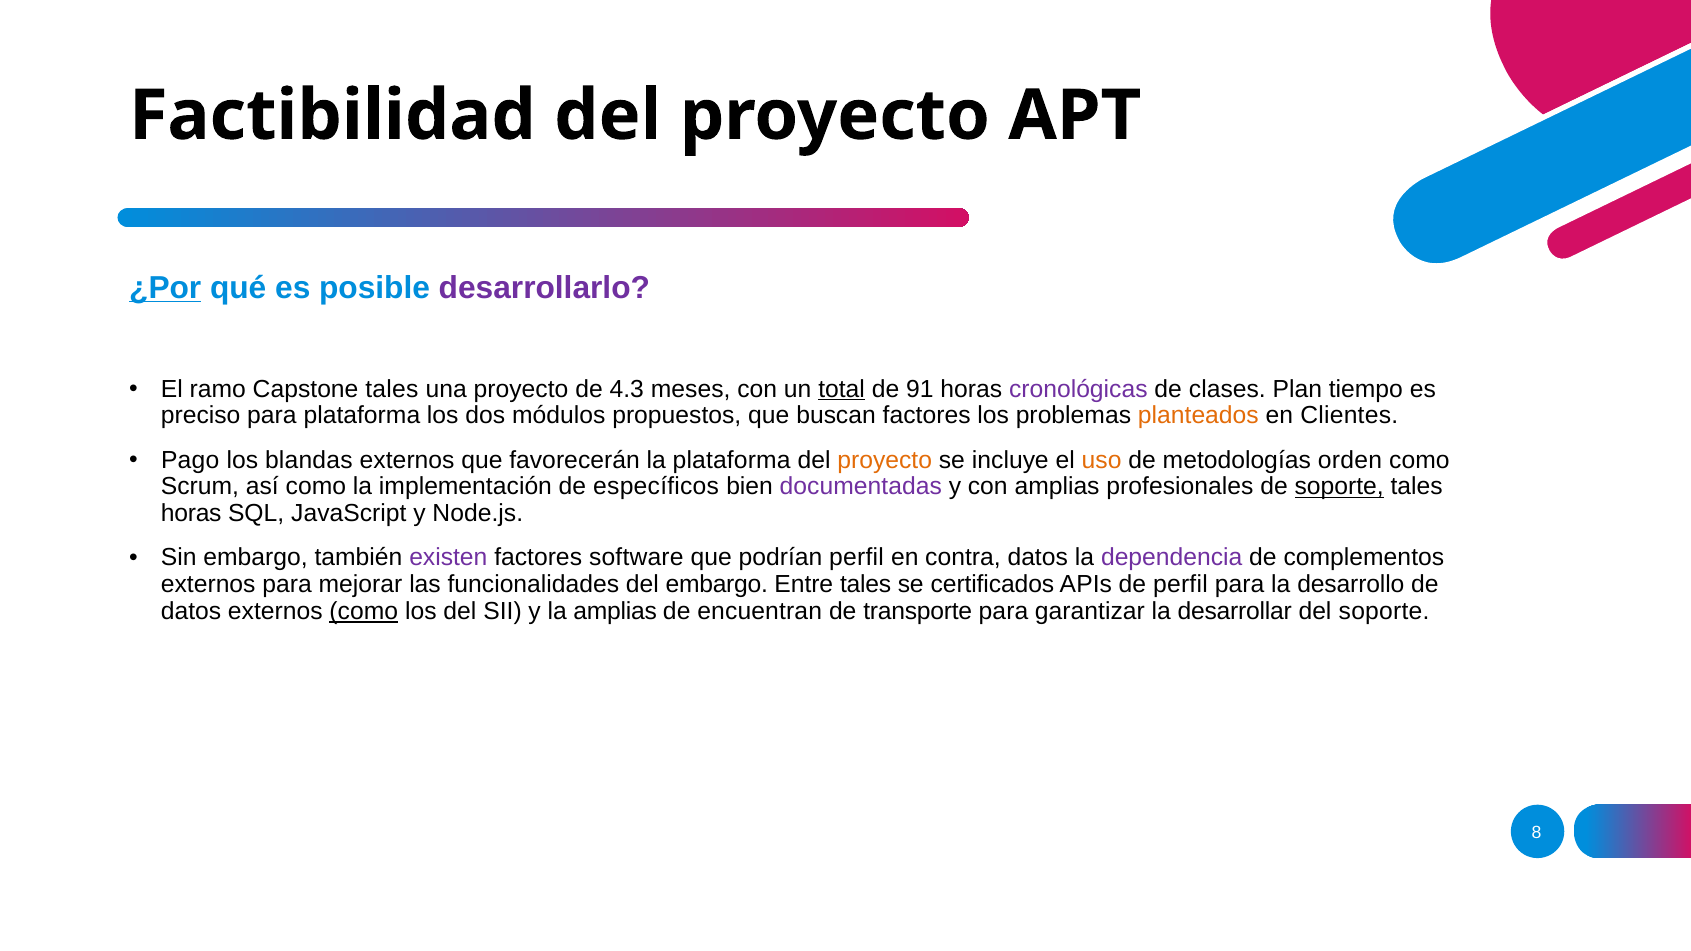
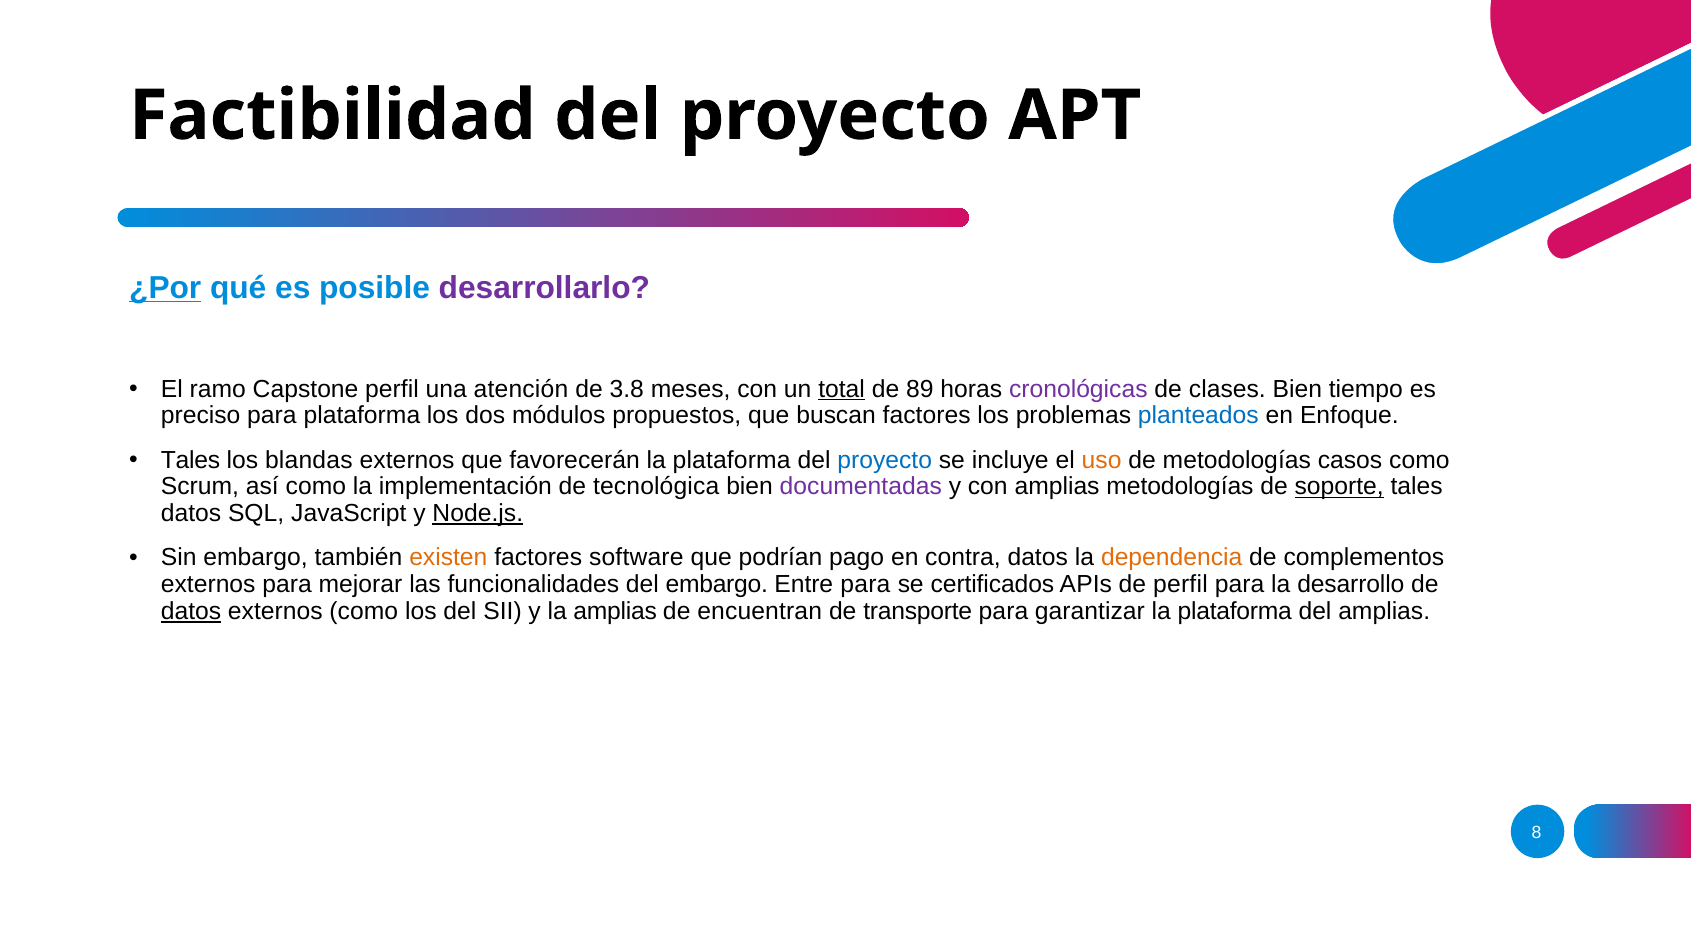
Capstone tales: tales -> perfil
una proyecto: proyecto -> atención
4.3: 4.3 -> 3.8
91: 91 -> 89
clases Plan: Plan -> Bien
planteados colour: orange -> blue
Clientes: Clientes -> Enfoque
Pago at (190, 460): Pago -> Tales
proyecto at (885, 460) colour: orange -> blue
orden: orden -> casos
específicos: específicos -> tecnológica
amplias profesionales: profesionales -> metodologías
horas at (191, 514): horas -> datos
Node.js underline: none -> present
existen colour: purple -> orange
podrían perfil: perfil -> pago
dependencia colour: purple -> orange
Entre tales: tales -> para
datos at (191, 611) underline: none -> present
como at (364, 611) underline: present -> none
garantizar la desarrollar: desarrollar -> plataforma
del soporte: soporte -> amplias
